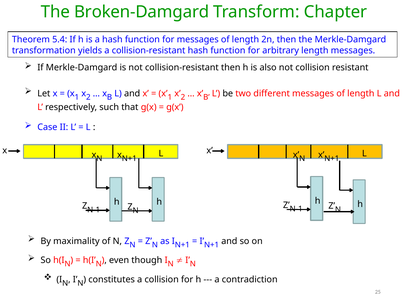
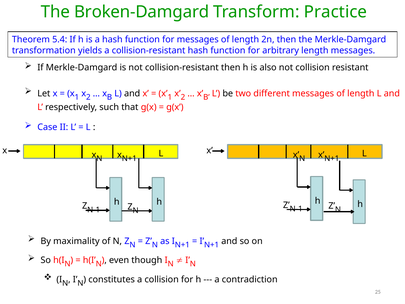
Chapter: Chapter -> Practice
